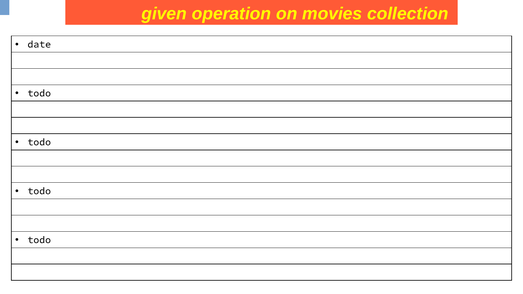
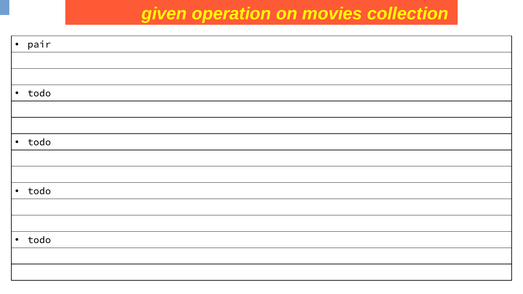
date: date -> pair
